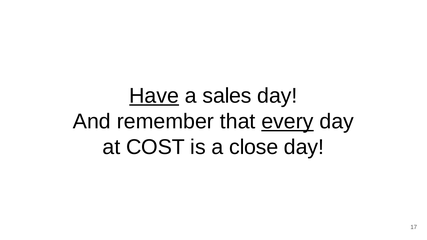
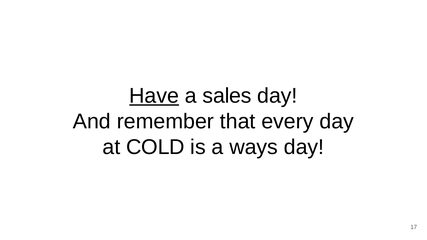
every underline: present -> none
COST: COST -> COLD
close: close -> ways
